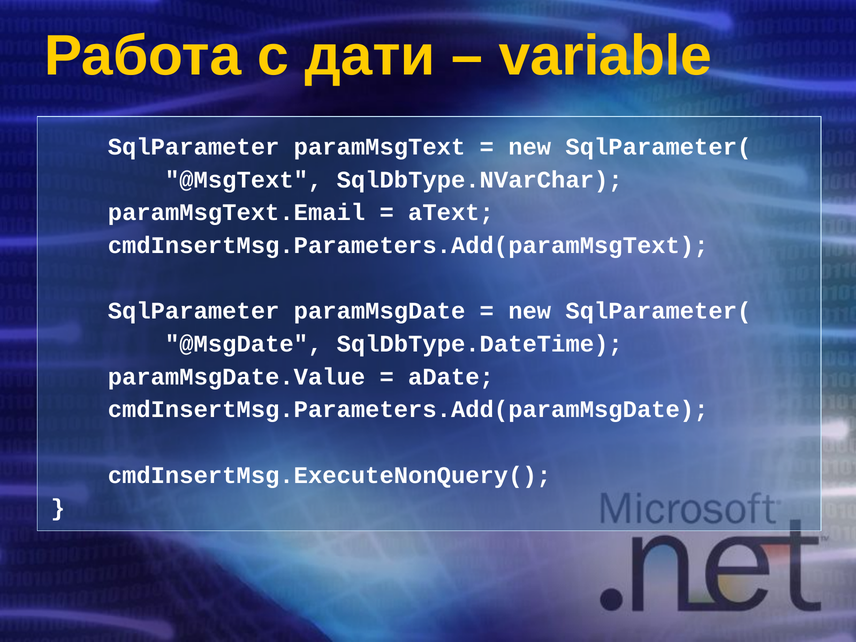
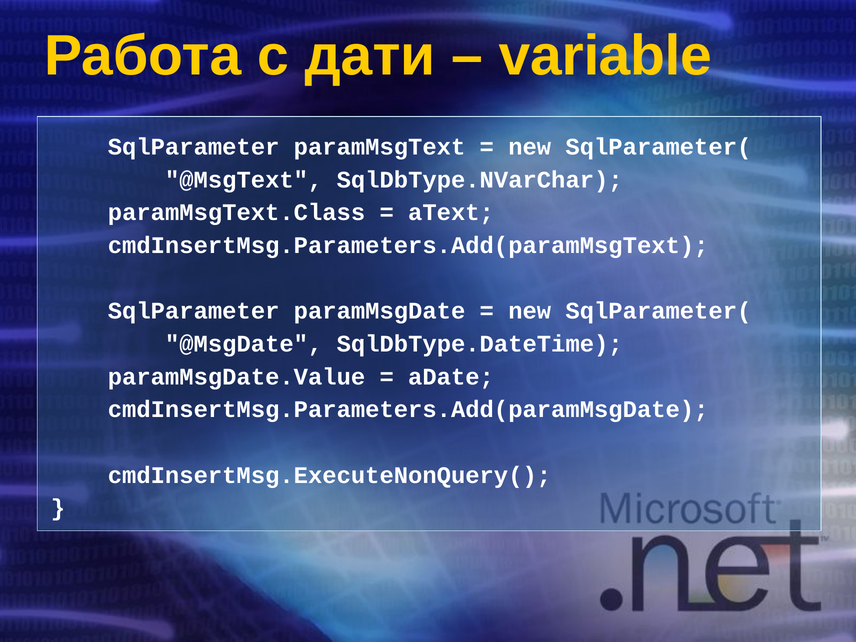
paramMsgText.Email: paramMsgText.Email -> paramMsgText.Class
